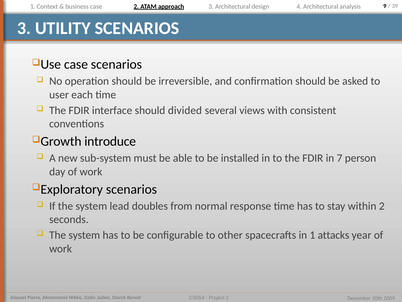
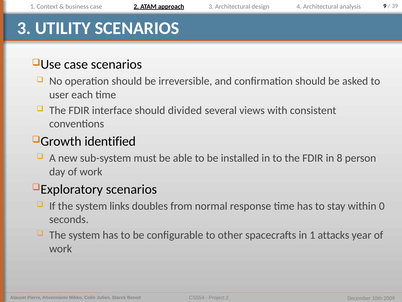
introduce: introduce -> identified
7: 7 -> 8
lead: lead -> links
within 2: 2 -> 0
